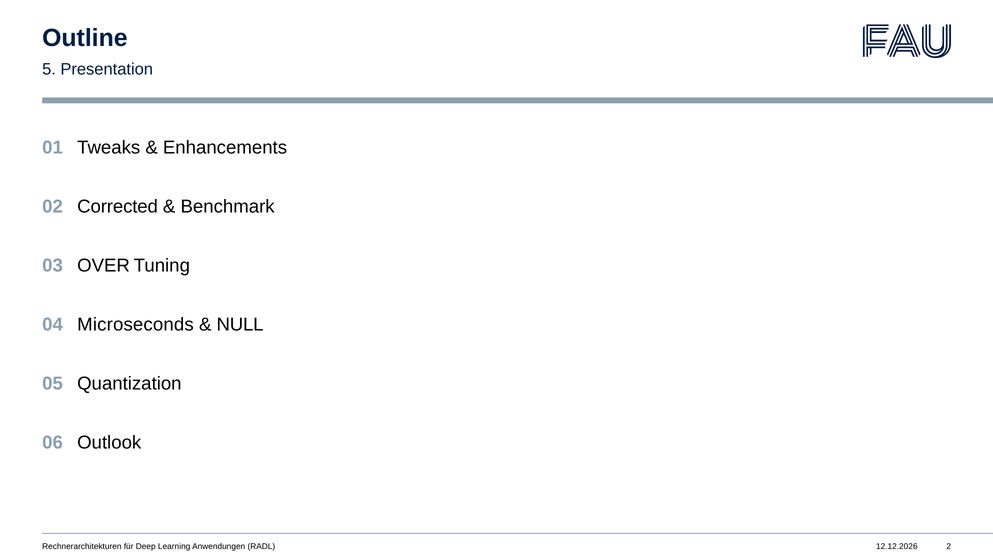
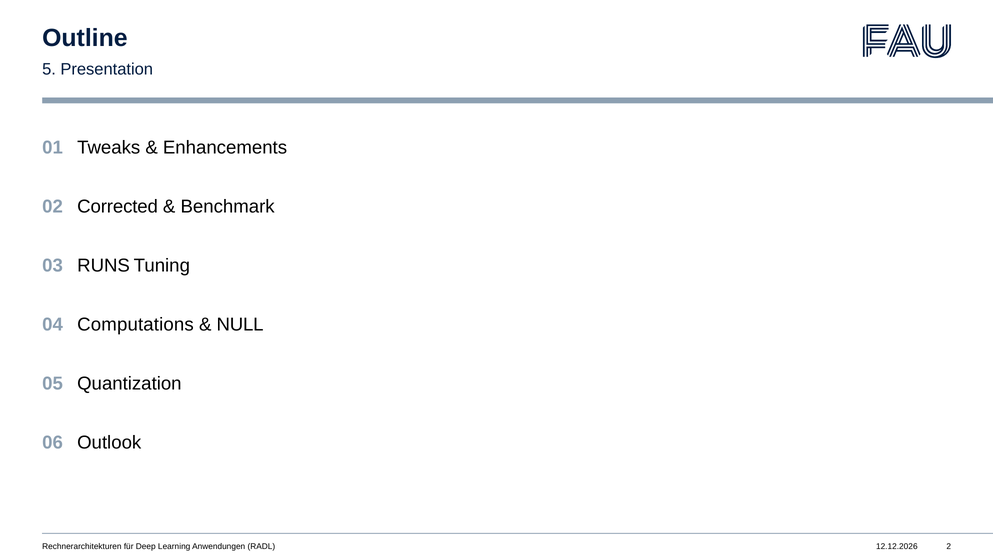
OVER: OVER -> RUNS
Microseconds: Microseconds -> Computations
